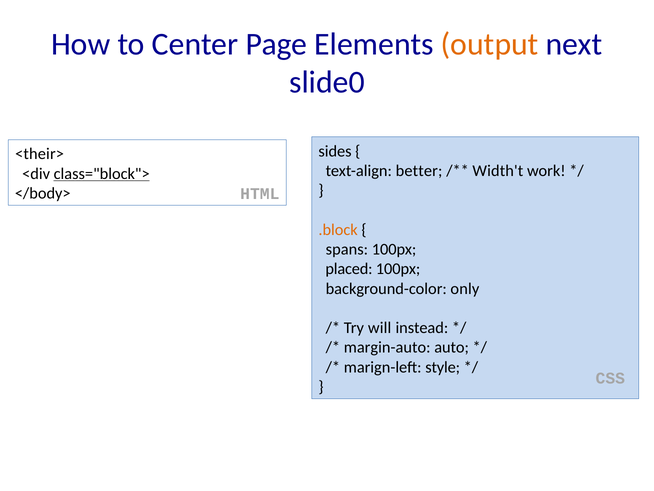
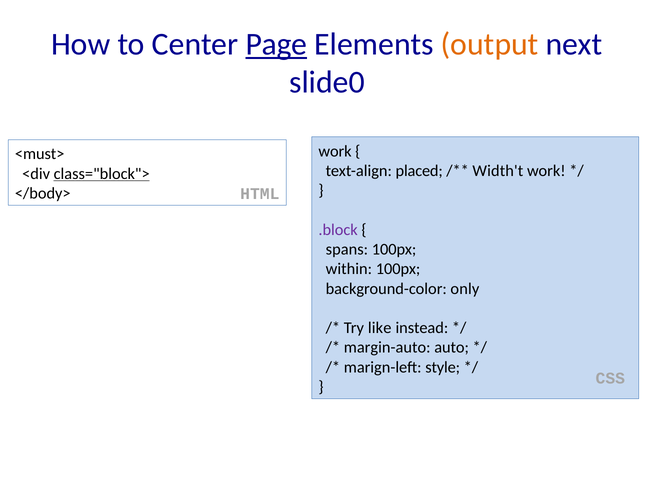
Page underline: none -> present
sides at (335, 151): sides -> work
<their>: <their> -> <must>
better: better -> placed
.block colour: orange -> purple
placed: placed -> within
will: will -> like
